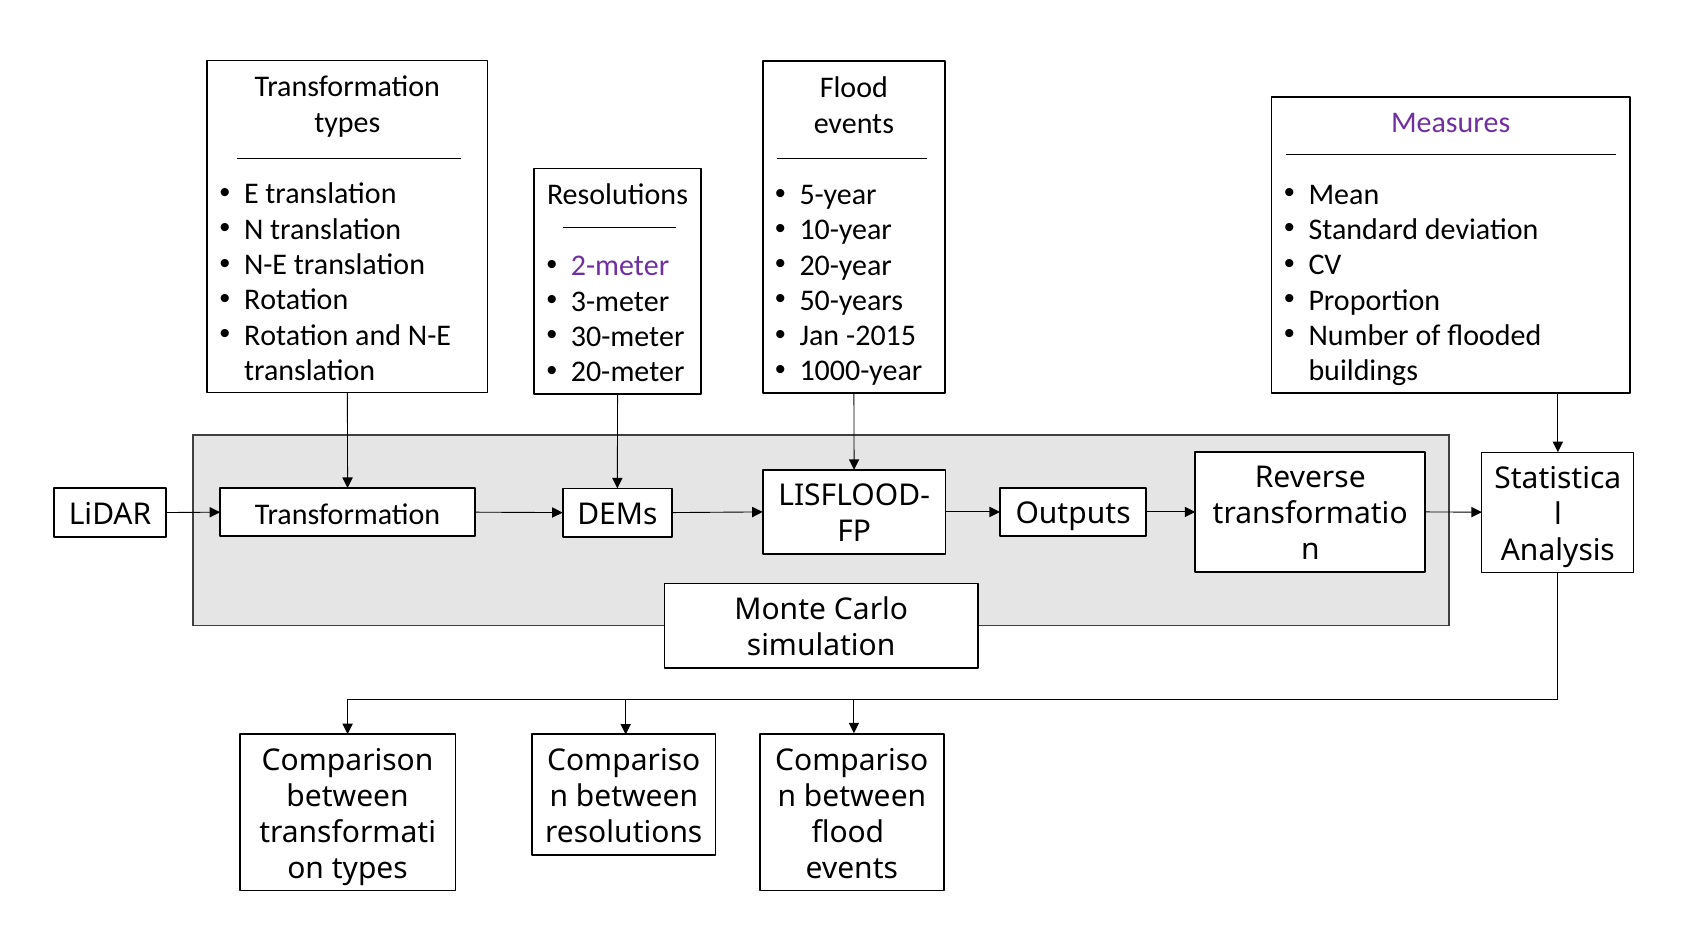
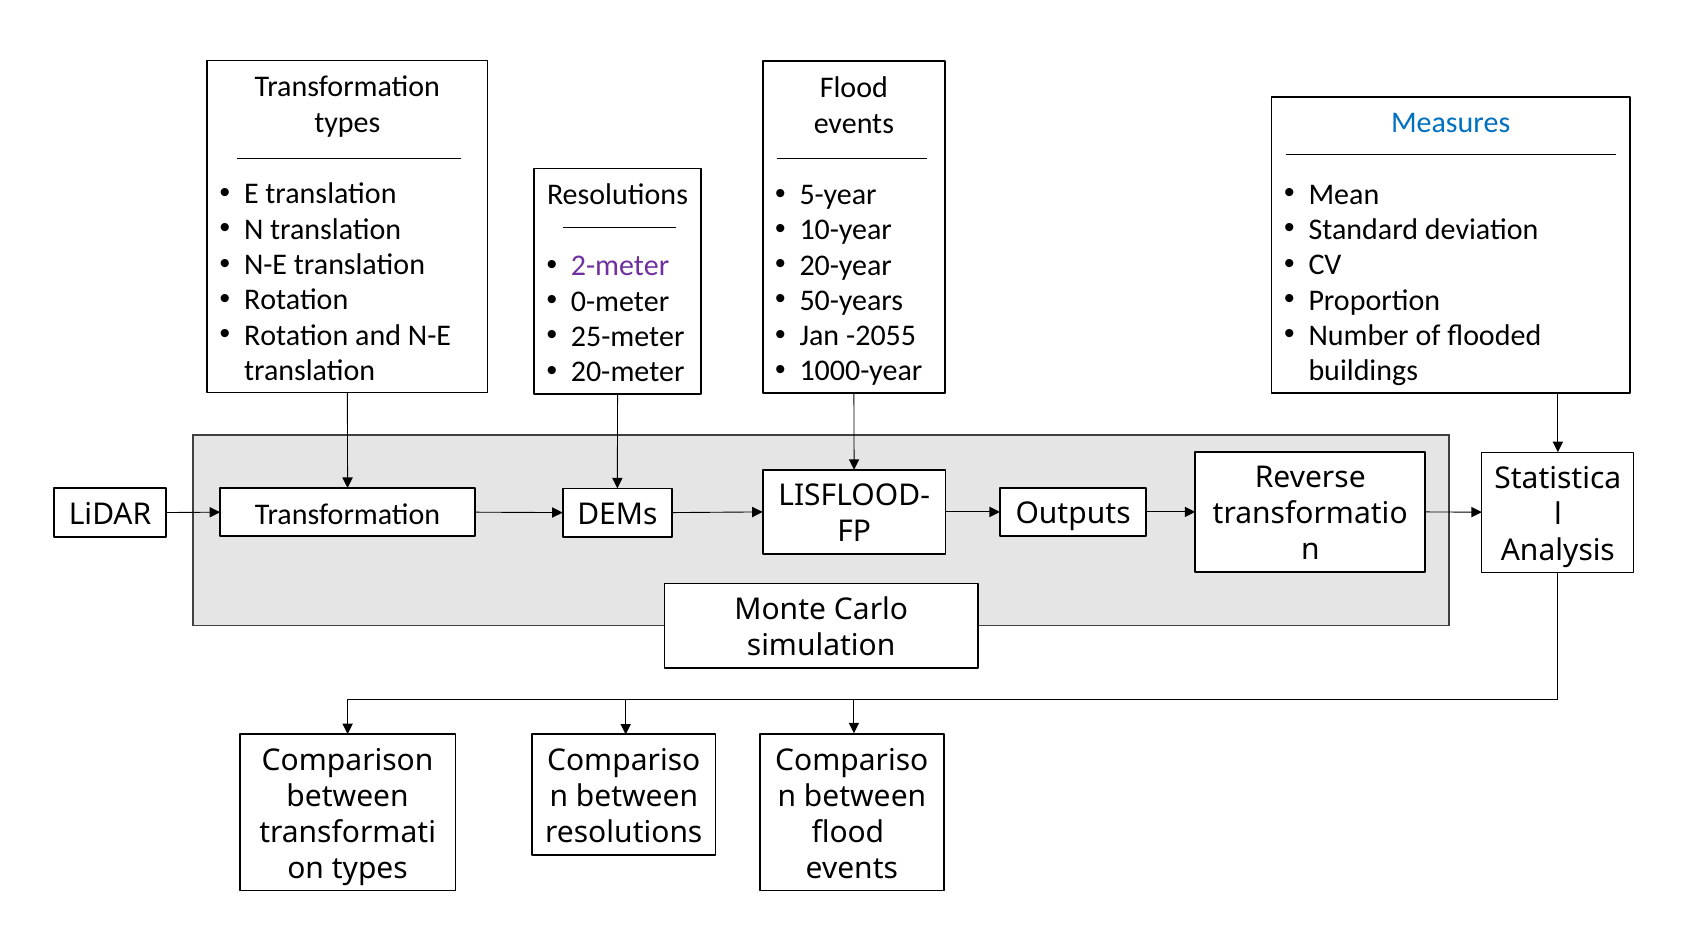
Measures colour: purple -> blue
3-meter: 3-meter -> 0-meter
-2015: -2015 -> -2055
30-meter: 30-meter -> 25-meter
